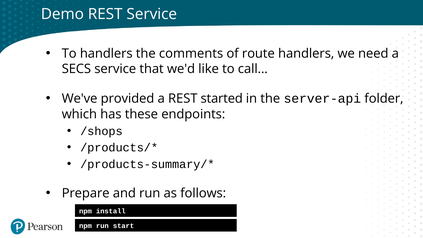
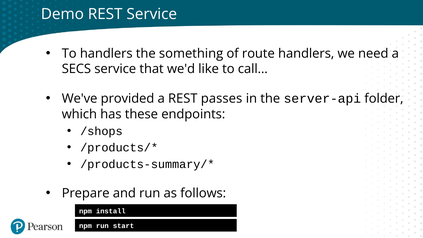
comments: comments -> something
started: started -> passes
